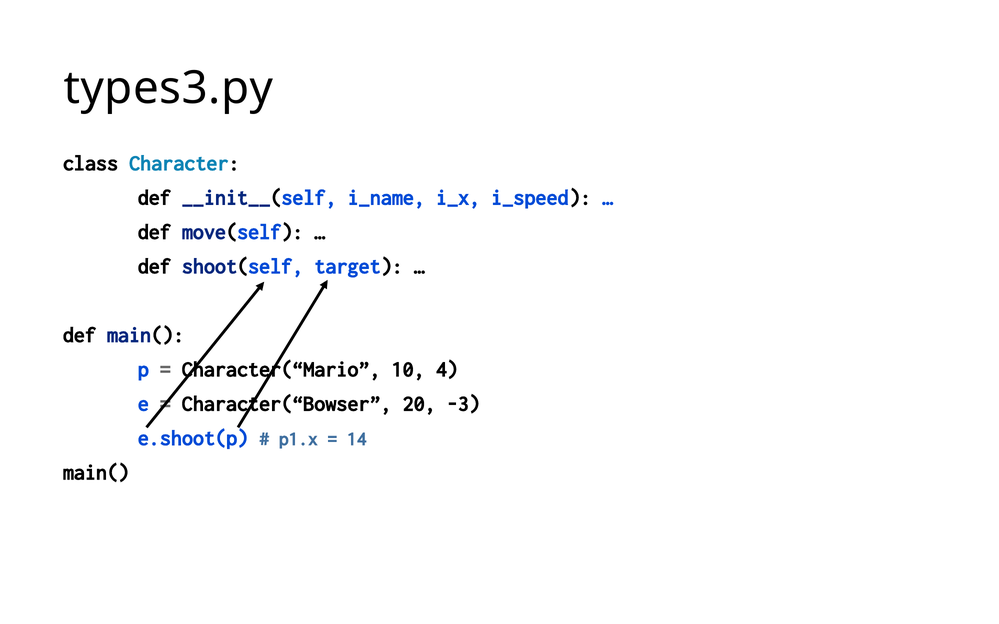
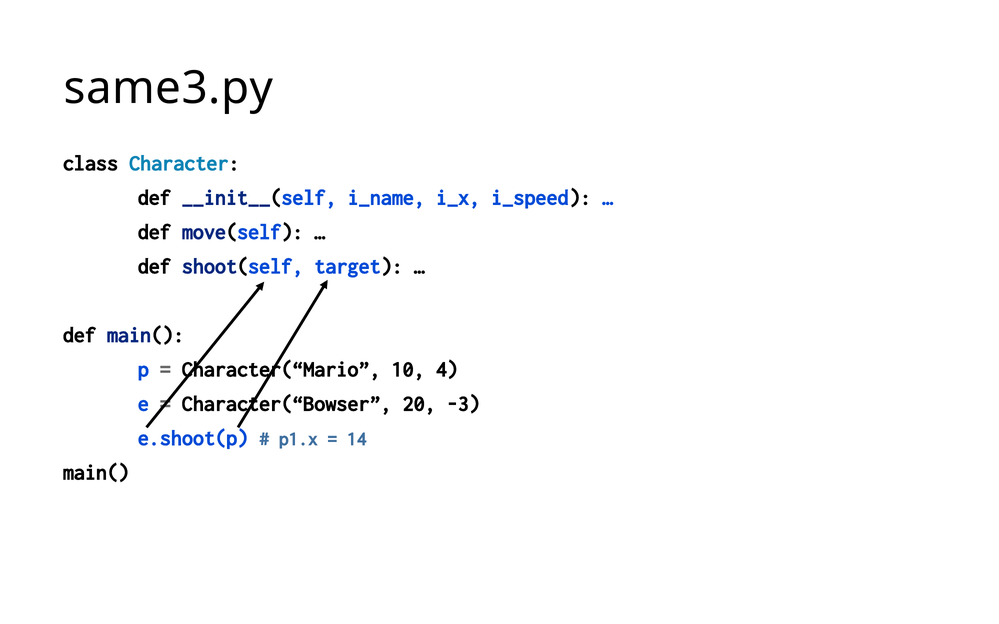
types3.py: types3.py -> same3.py
